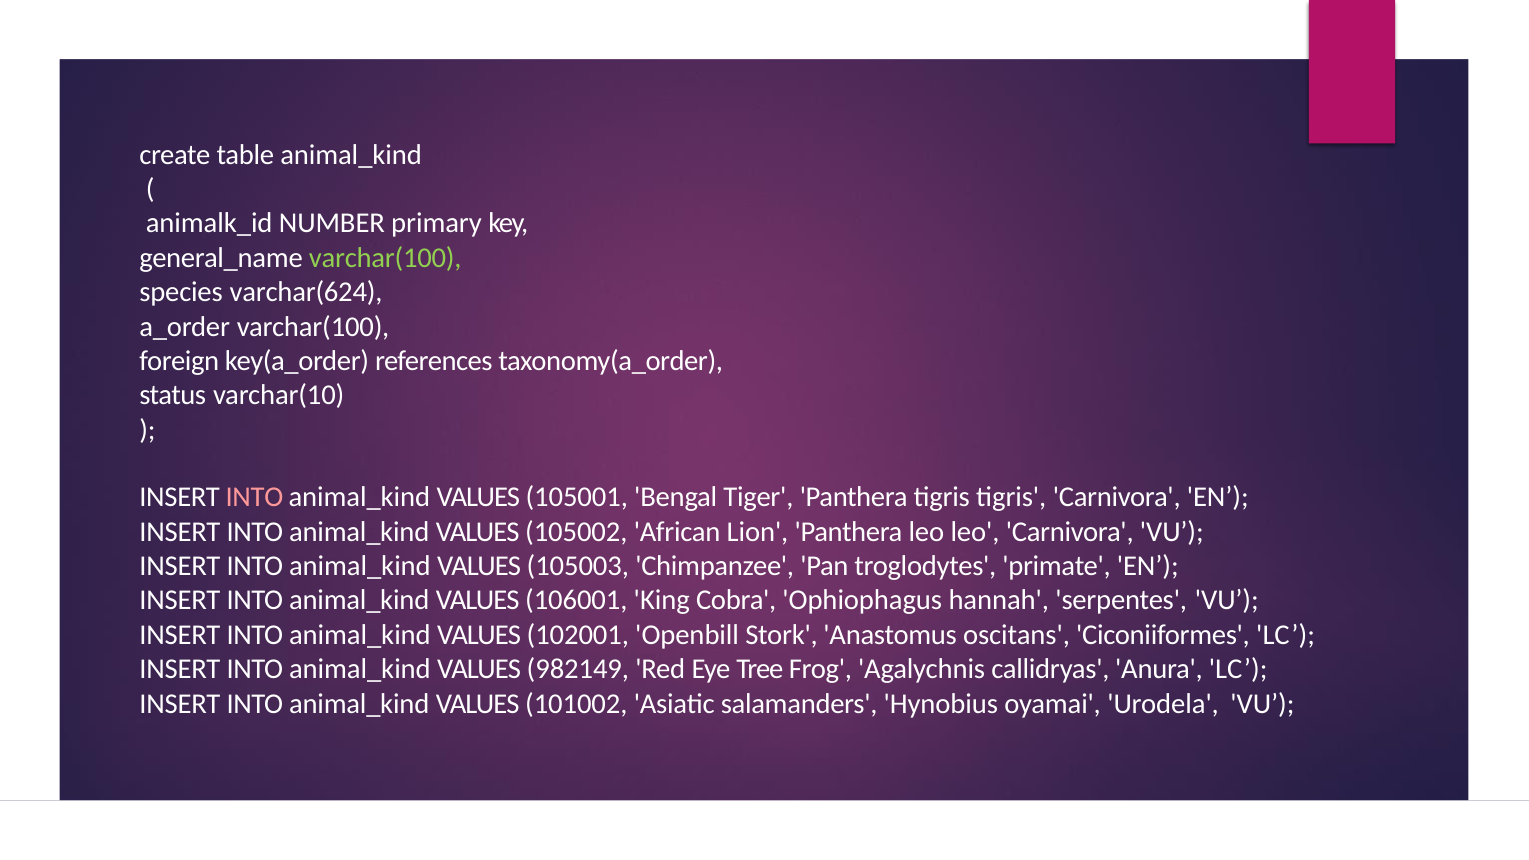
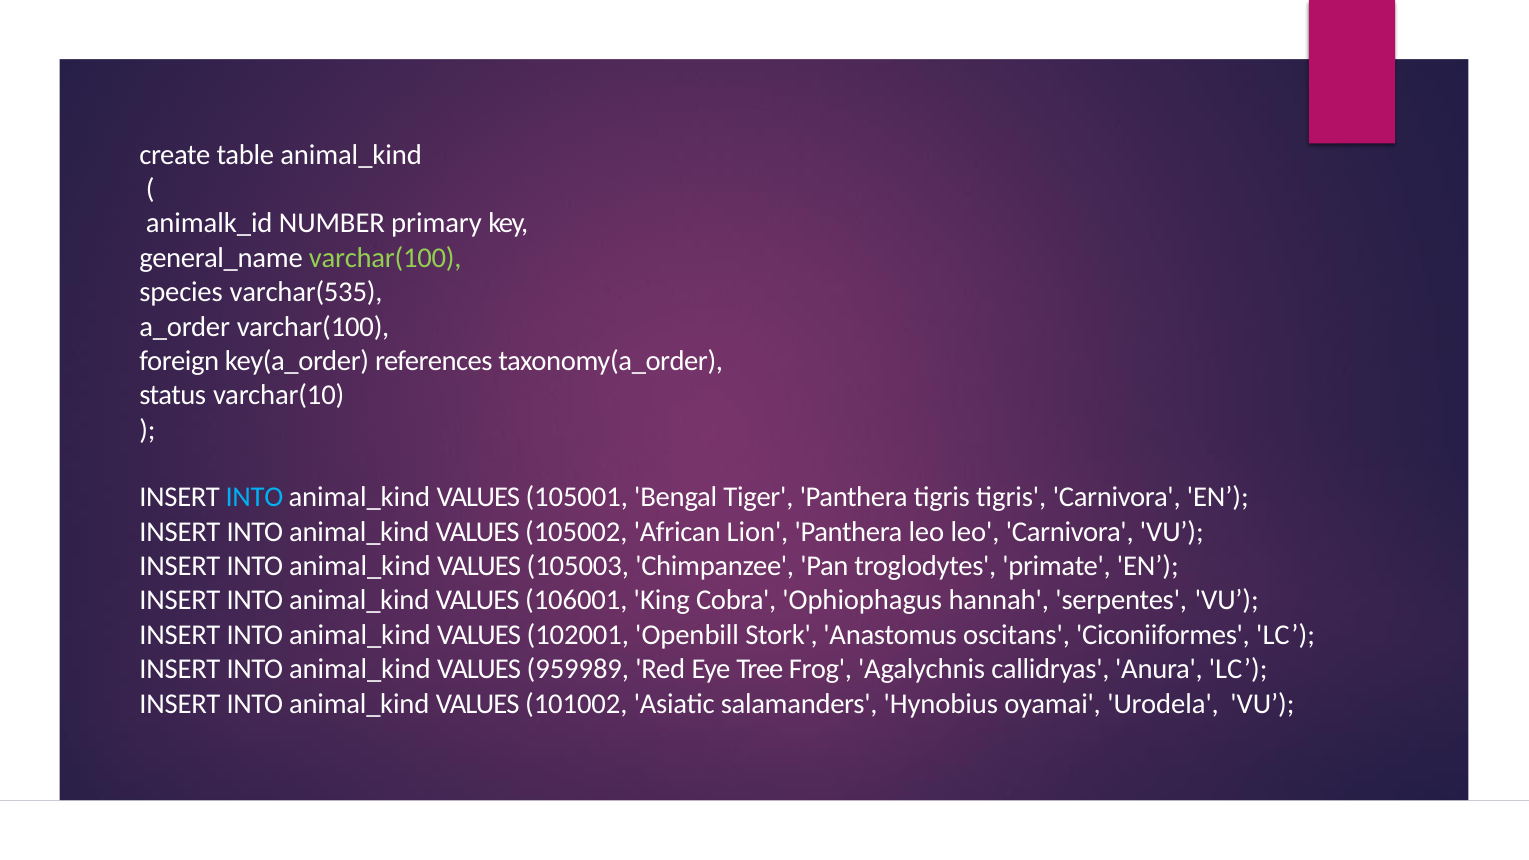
varchar(624: varchar(624 -> varchar(535
INTO at (254, 497) colour: pink -> light blue
982149: 982149 -> 959989
